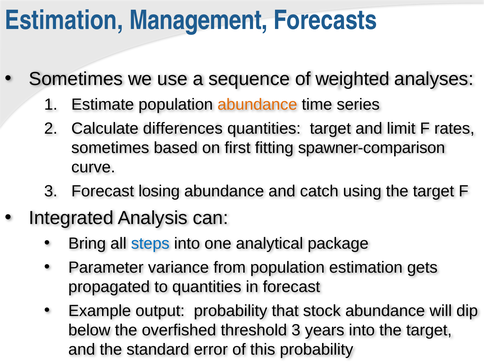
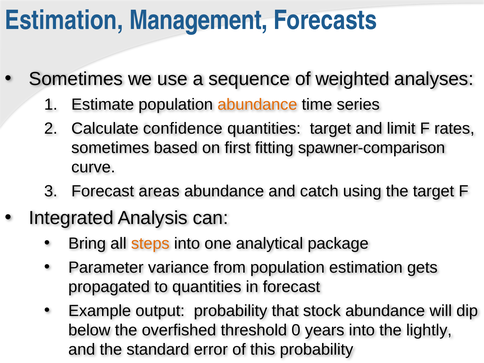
differences: differences -> confidence
losing: losing -> areas
steps colour: blue -> orange
threshold 3: 3 -> 0
into the target: target -> lightly
